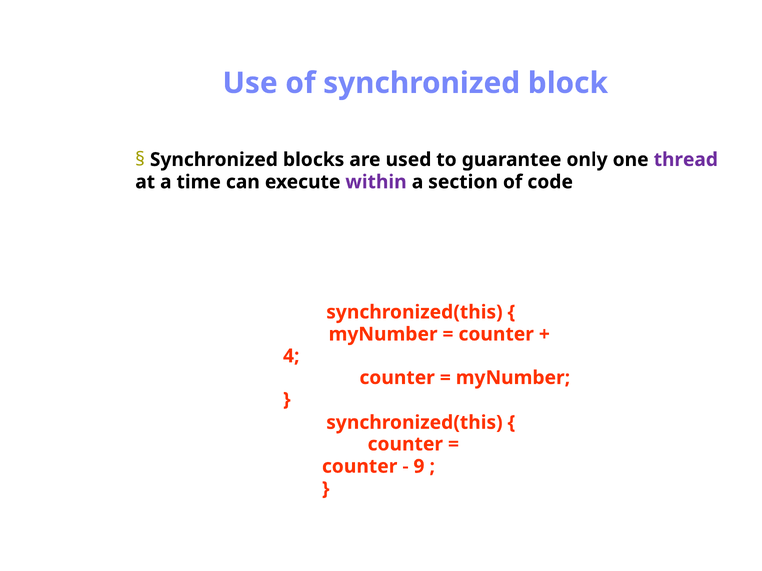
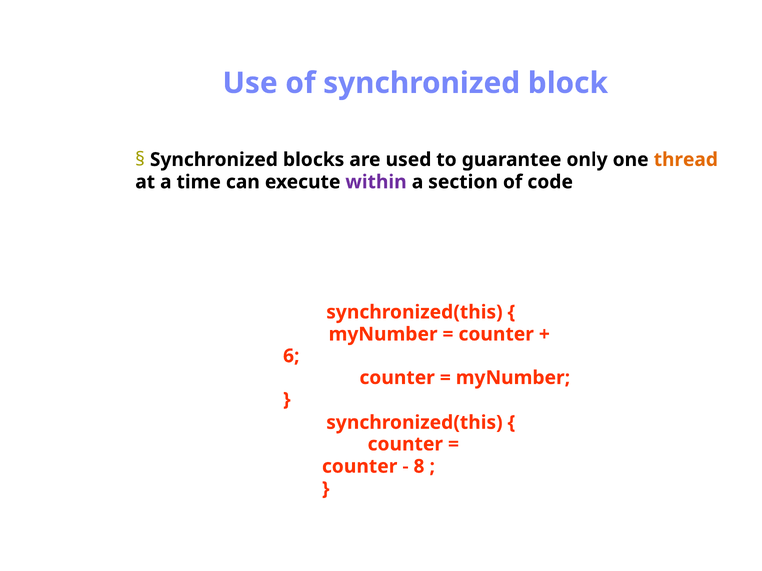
thread colour: purple -> orange
4: 4 -> 6
9: 9 -> 8
